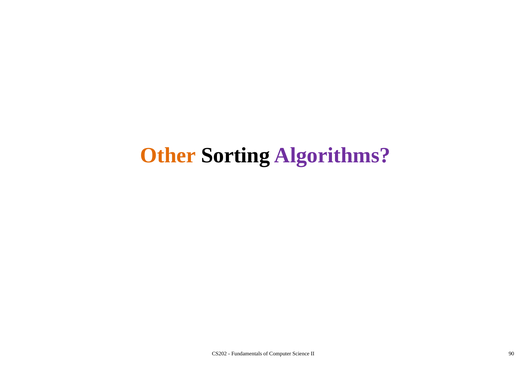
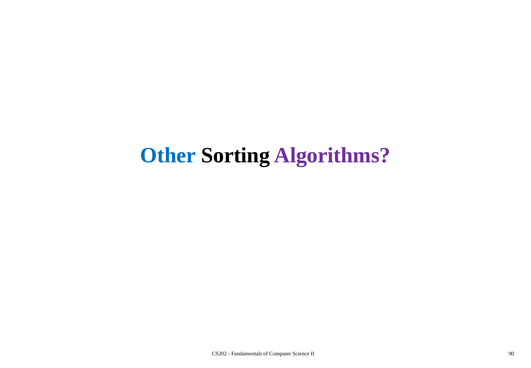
Other colour: orange -> blue
